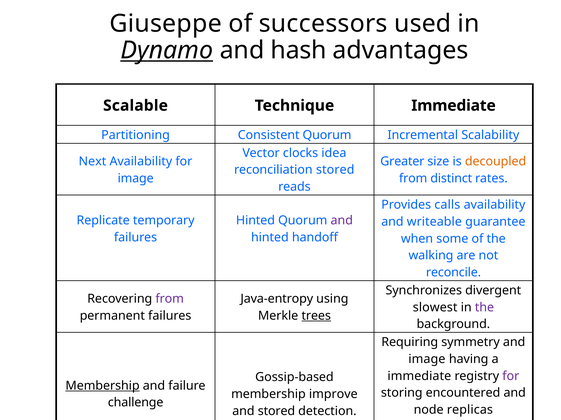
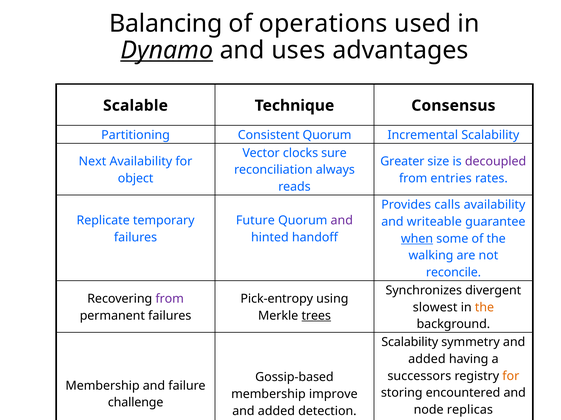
Giuseppe: Giuseppe -> Balancing
successors: successors -> operations
hash: hash -> uses
Technique Immediate: Immediate -> Consensus
idea: idea -> sure
decoupled colour: orange -> purple
reconciliation stored: stored -> always
image at (136, 179): image -> object
distinct: distinct -> entries
Hinted at (255, 221): Hinted -> Future
when underline: none -> present
Java-entropy: Java-entropy -> Pick-entropy
the at (484, 308) colour: purple -> orange
Requiring at (410, 343): Requiring -> Scalability
image at (427, 360): image -> added
immediate at (419, 377): immediate -> successors
for at (511, 377) colour: purple -> orange
Membership at (103, 386) underline: present -> none
stored at (276, 412): stored -> added
